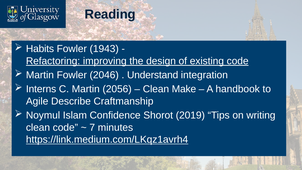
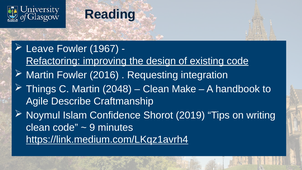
Habits: Habits -> Leave
1943: 1943 -> 1967
2046: 2046 -> 2016
Understand: Understand -> Requesting
Interns: Interns -> Things
2056: 2056 -> 2048
7: 7 -> 9
